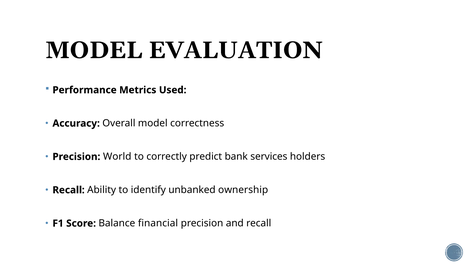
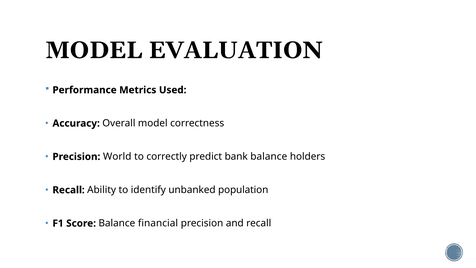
bank services: services -> balance
ownership: ownership -> population
